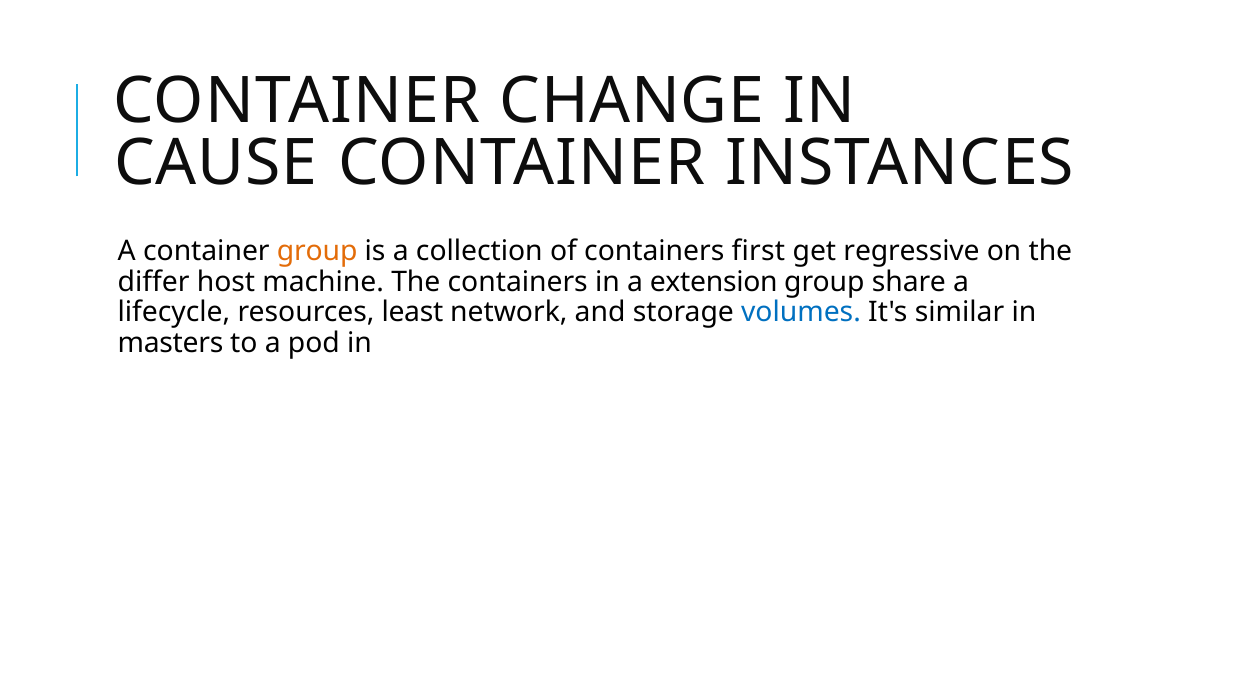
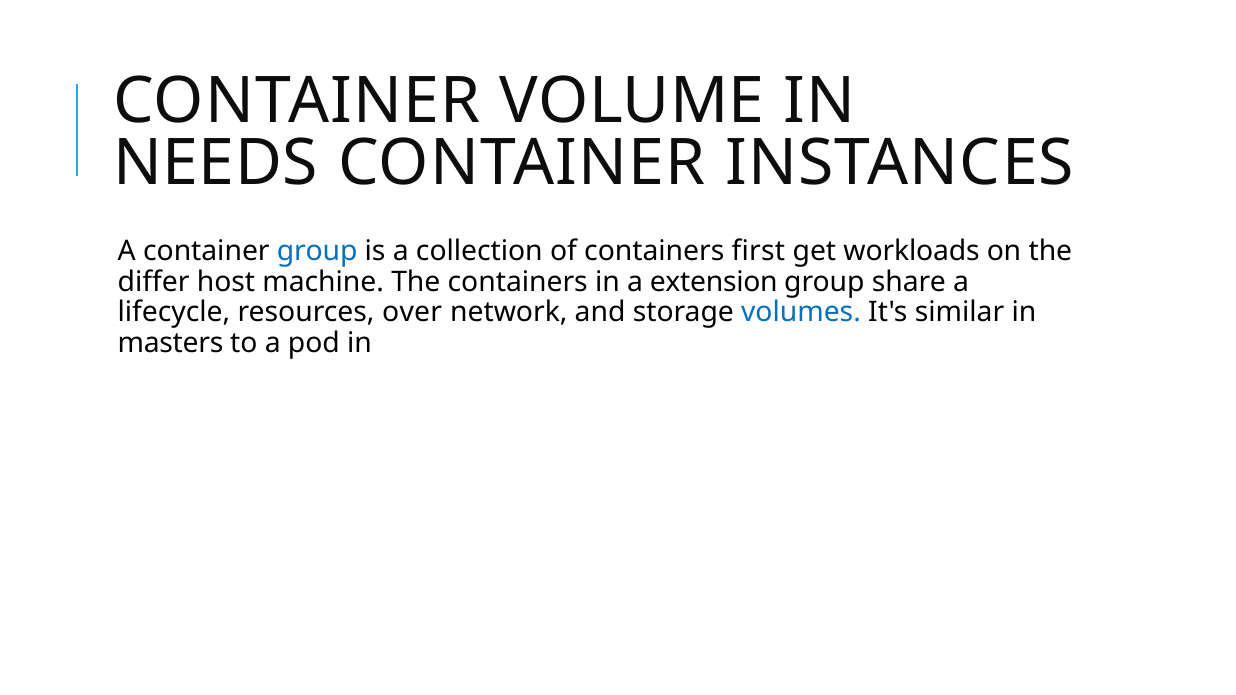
CHANGE: CHANGE -> VOLUME
CAUSE: CAUSE -> NEEDS
group at (317, 251) colour: orange -> blue
regressive: regressive -> workloads
least: least -> over
